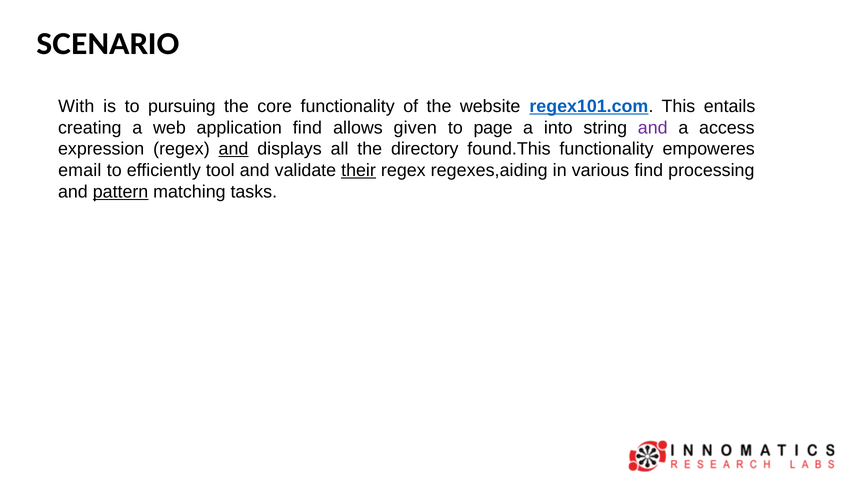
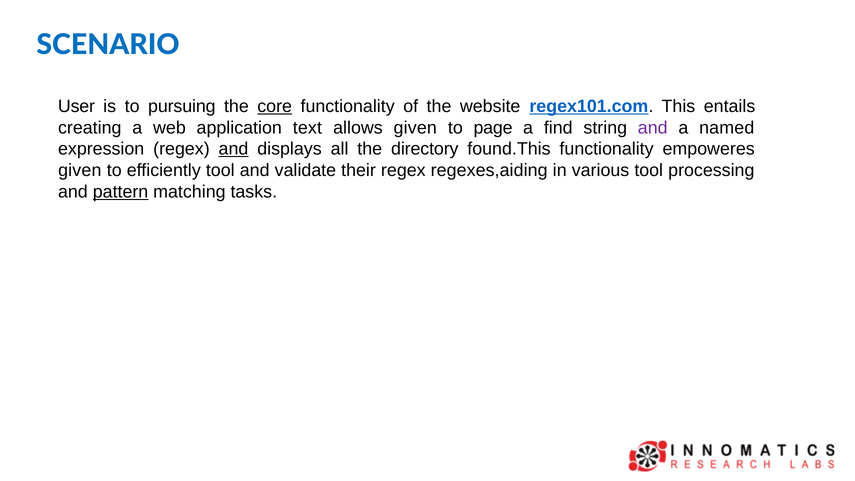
SCENARIO colour: black -> blue
With: With -> User
core underline: none -> present
application find: find -> text
into: into -> find
access: access -> named
email at (80, 170): email -> given
their underline: present -> none
various find: find -> tool
